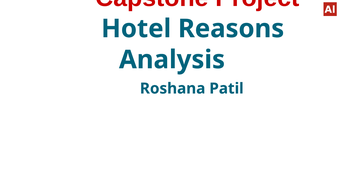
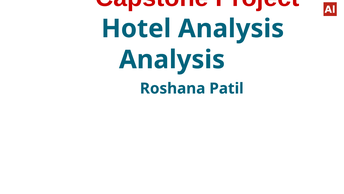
Hotel Reasons: Reasons -> Analysis
